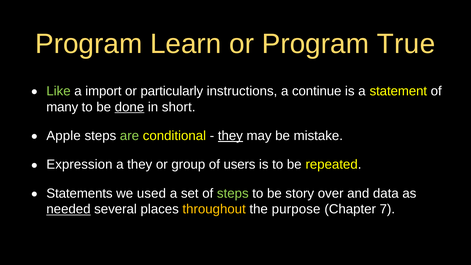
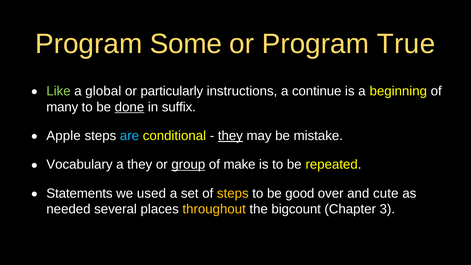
Learn: Learn -> Some
import: import -> global
statement: statement -> beginning
short: short -> suffix
are colour: light green -> light blue
Expression: Expression -> Vocabulary
group underline: none -> present
users: users -> make
steps at (233, 193) colour: light green -> yellow
story: story -> good
data: data -> cute
needed underline: present -> none
purpose: purpose -> bigcount
7: 7 -> 3
